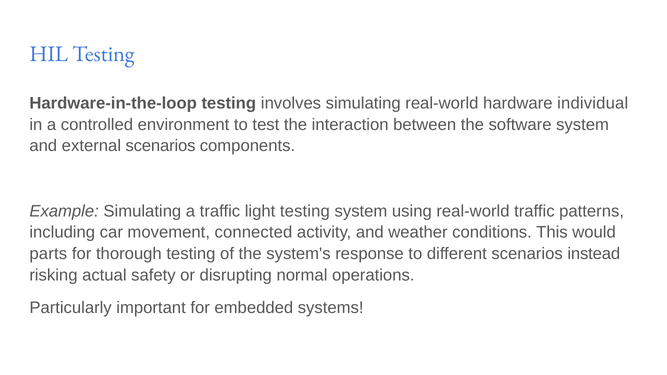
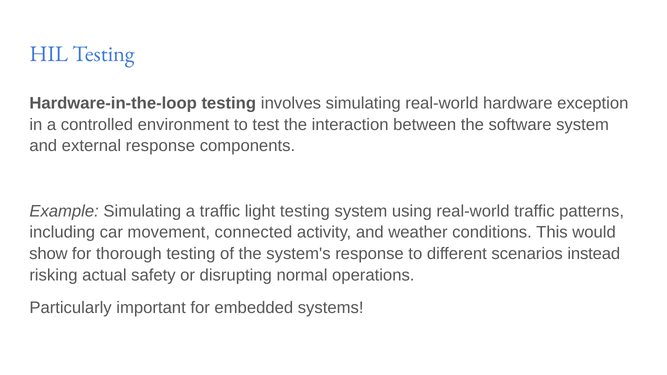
individual: individual -> exception
external scenarios: scenarios -> response
parts: parts -> show
